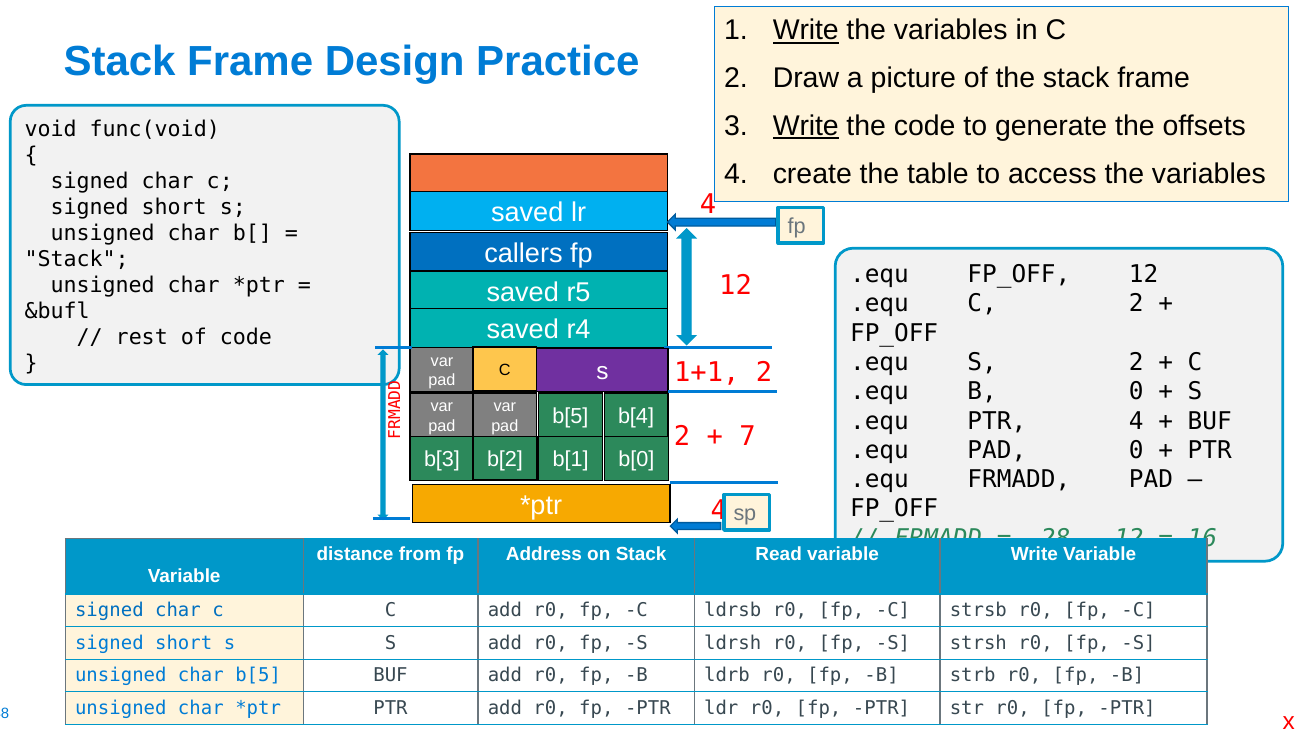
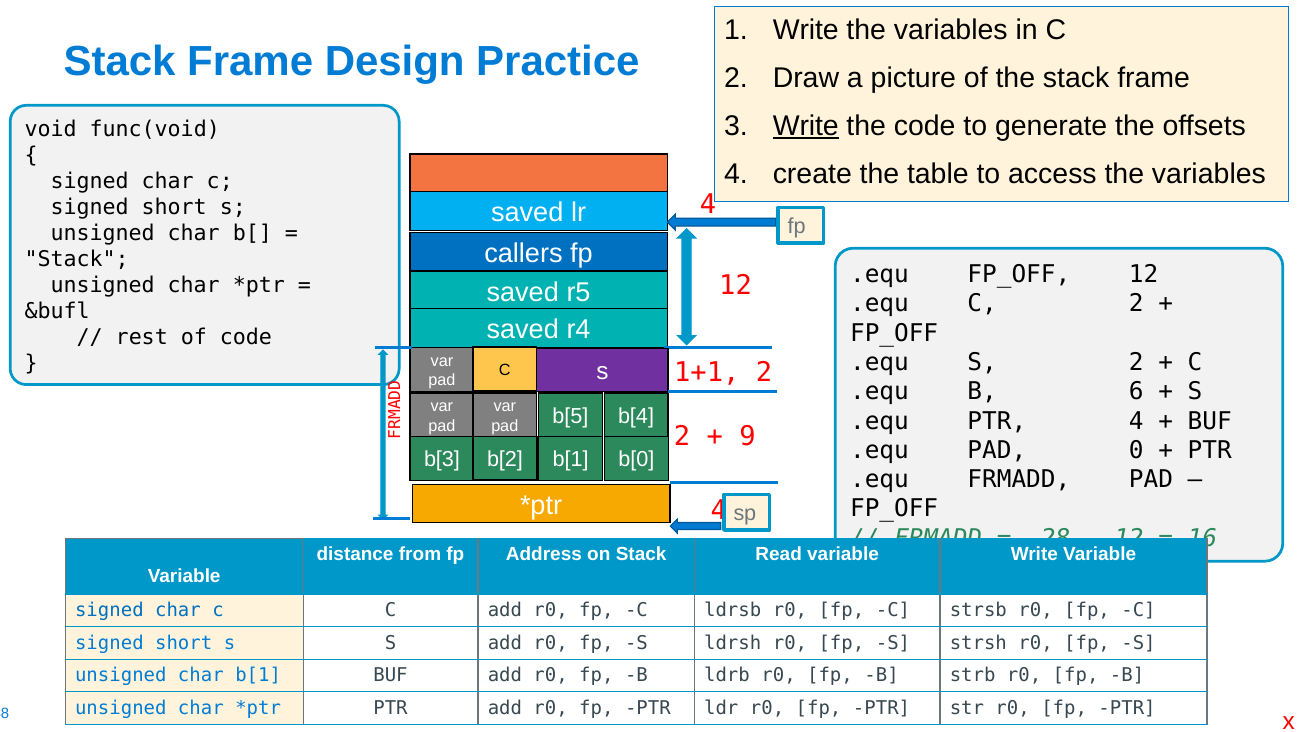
Write at (806, 30) underline: present -> none
B 0: 0 -> 6
7: 7 -> 9
char b[5: b[5 -> b[1
